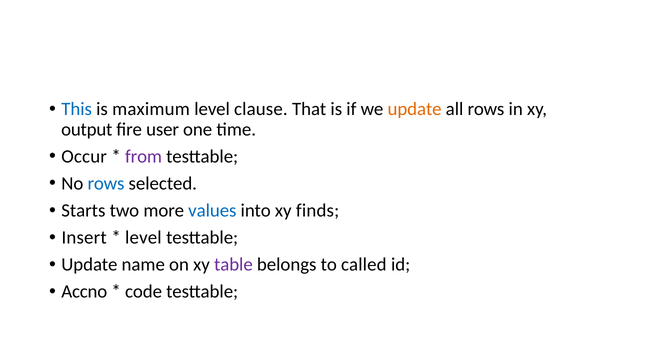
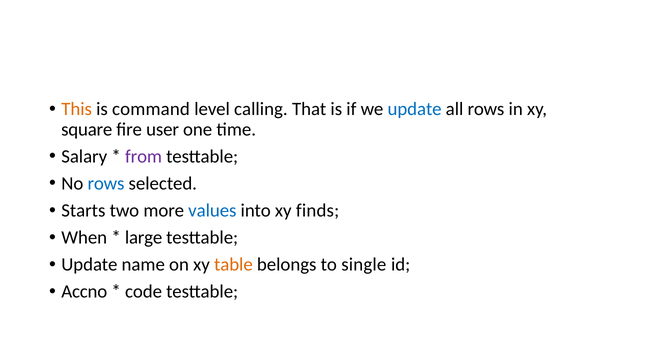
This colour: blue -> orange
maximum: maximum -> command
clause: clause -> calling
update at (415, 109) colour: orange -> blue
output: output -> square
Occur: Occur -> Salary
Insert: Insert -> When
level at (143, 238): level -> large
table colour: purple -> orange
called: called -> single
